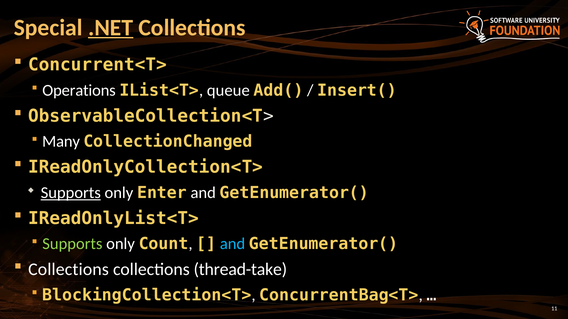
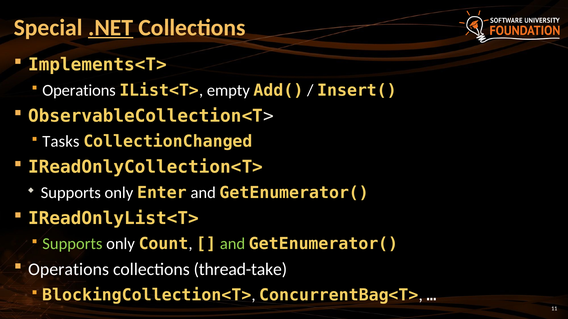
Concurrent<T>: Concurrent<T> -> Implements<T>
queue: queue -> empty
Many: Many -> Tasks
Supports at (71, 193) underline: present -> none
and at (233, 244) colour: light blue -> light green
Collections at (68, 270): Collections -> Operations
